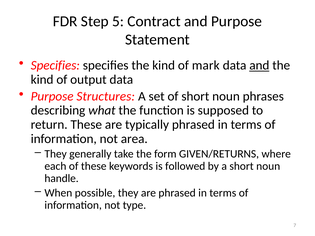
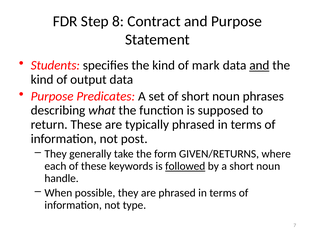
5: 5 -> 8
Specifies at (55, 65): Specifies -> Students
Structures: Structures -> Predicates
area: area -> post
followed underline: none -> present
